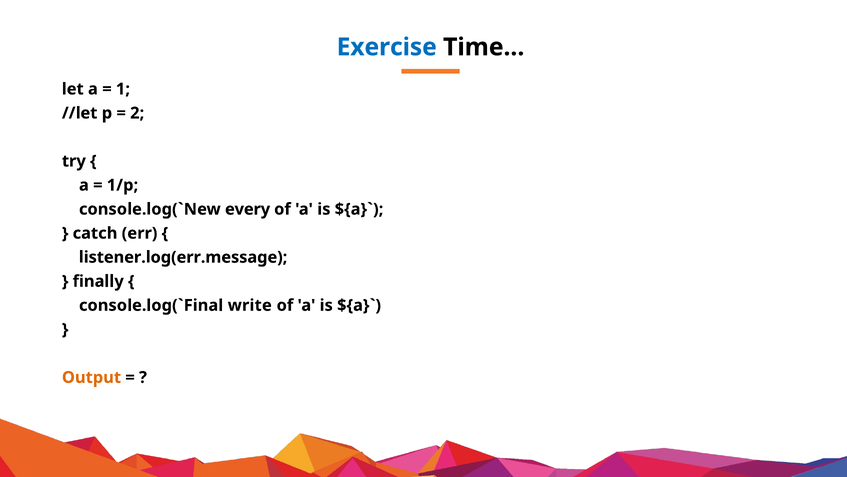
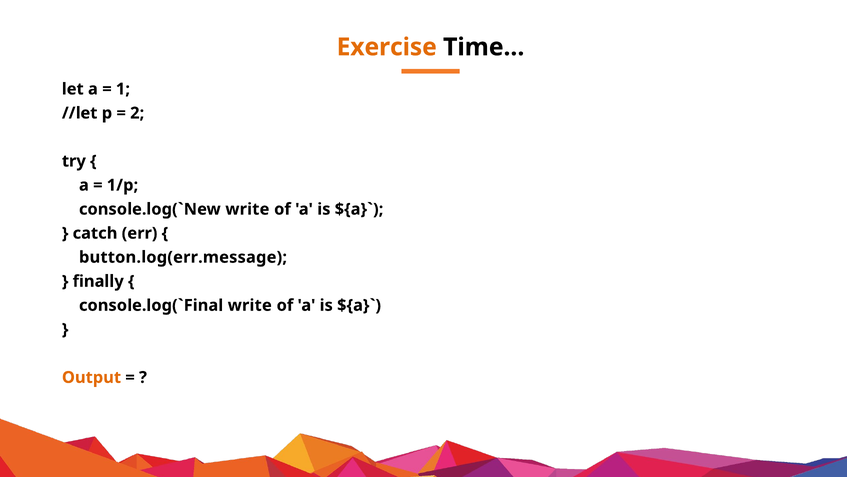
Exercise colour: blue -> orange
every at (248, 209): every -> write
listener.log(err.message: listener.log(err.message -> button.log(err.message
